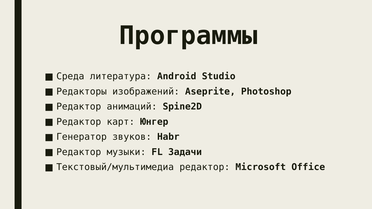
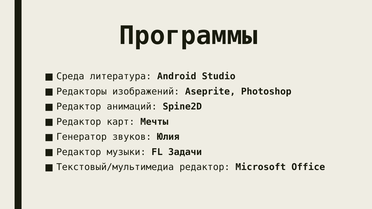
Юнгер: Юнгер -> Мечты
Habr: Habr -> Юлия
